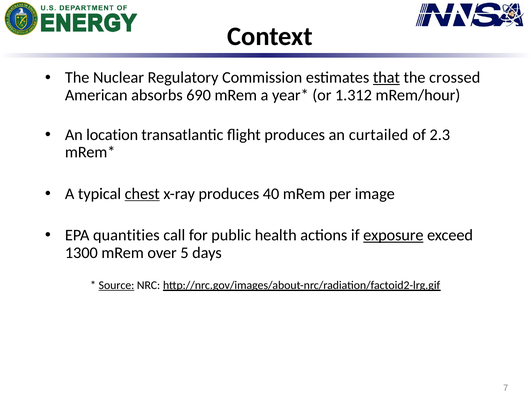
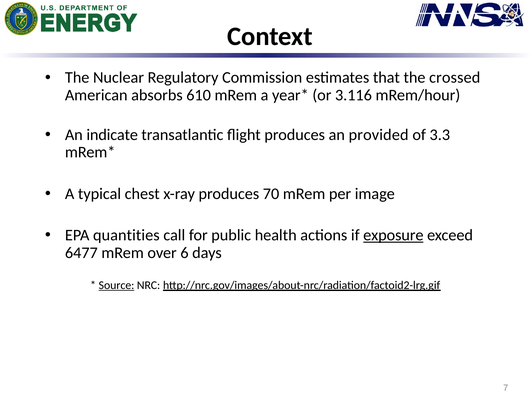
that underline: present -> none
690: 690 -> 610
1.312: 1.312 -> 3.116
location: location -> indicate
curtailed: curtailed -> provided
2.3: 2.3 -> 3.3
chest underline: present -> none
40: 40 -> 70
1300: 1300 -> 6477
5: 5 -> 6
